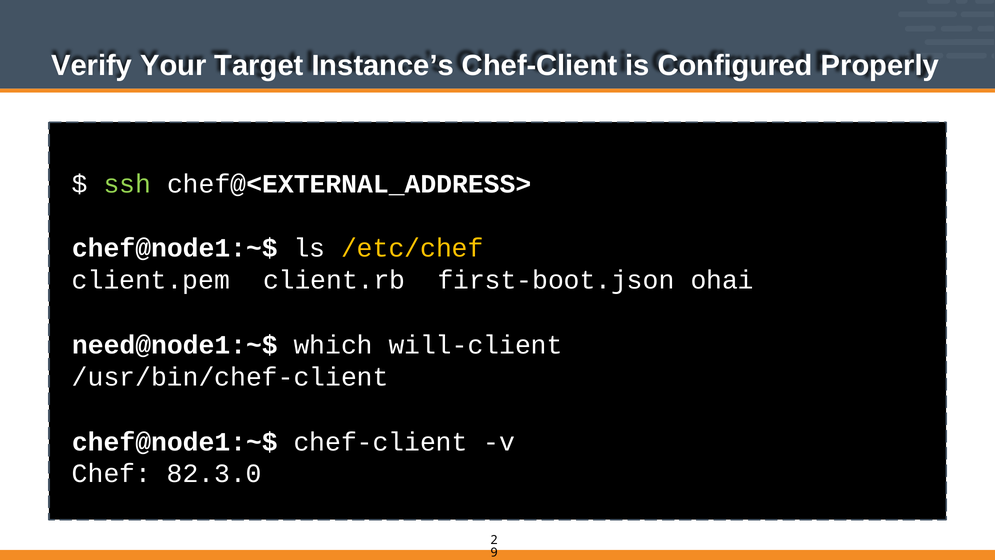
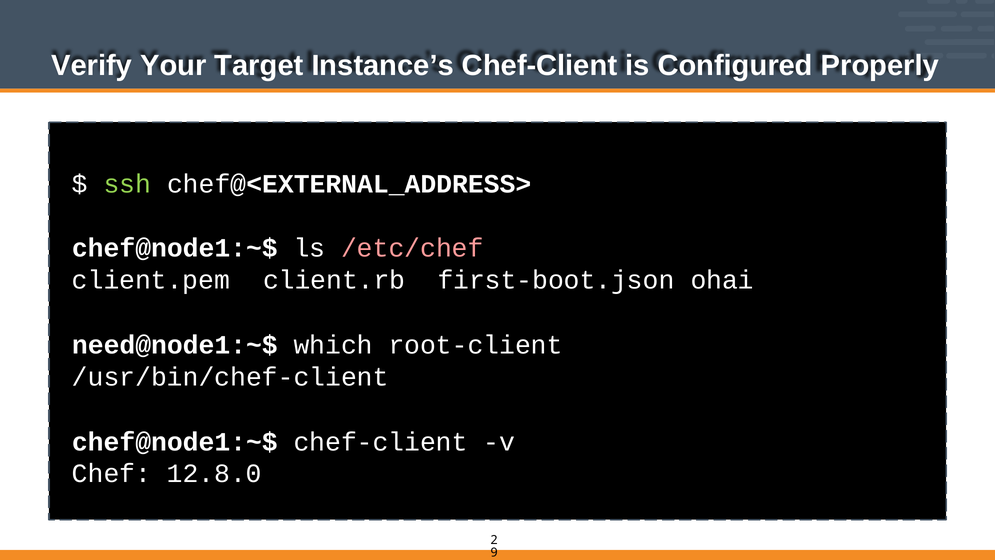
/etc/chef colour: yellow -> pink
will-client: will-client -> root-client
82.3.0: 82.3.0 -> 12.8.0
